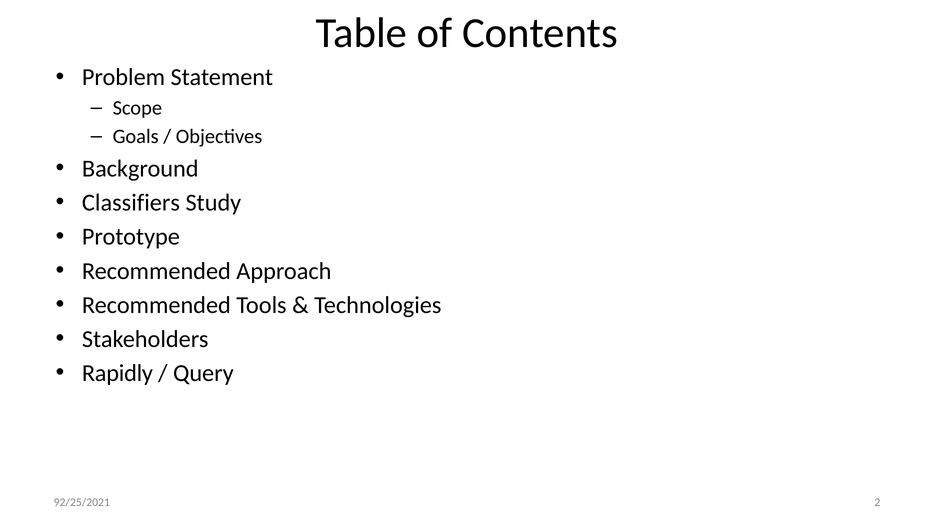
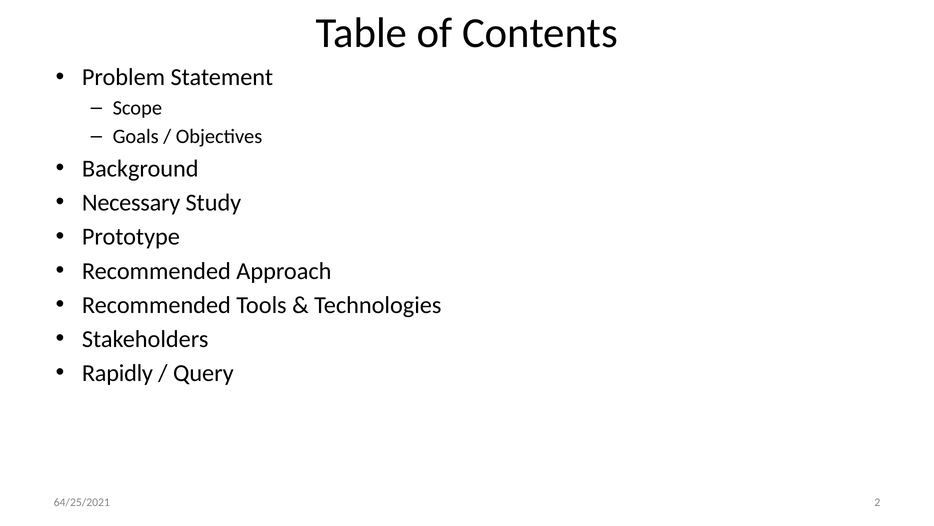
Classifiers: Classifiers -> Necessary
92/25/2021: 92/25/2021 -> 64/25/2021
